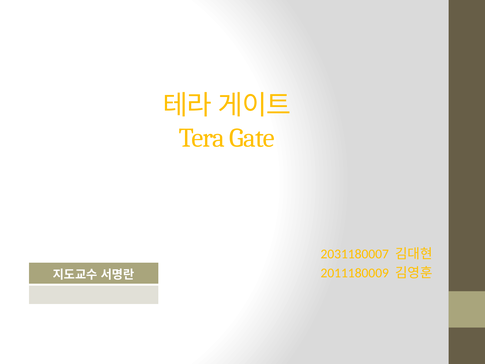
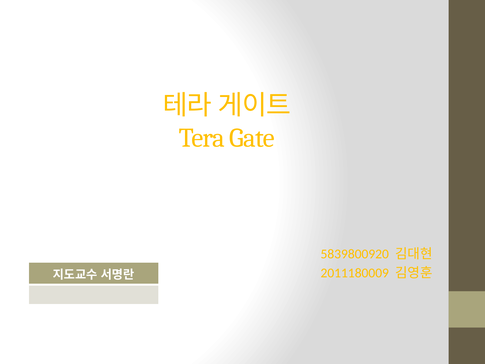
2031180007: 2031180007 -> 5839800920
